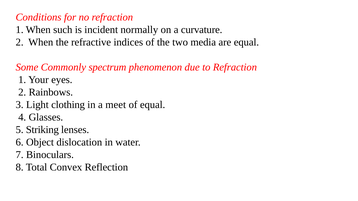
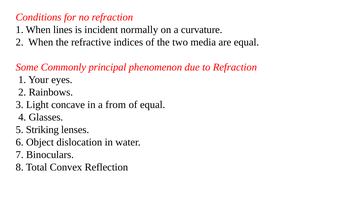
such: such -> lines
spectrum: spectrum -> principal
clothing: clothing -> concave
meet: meet -> from
